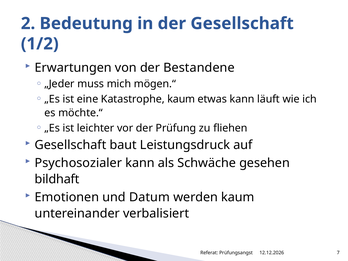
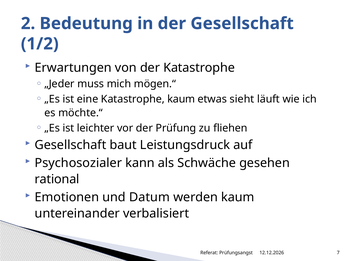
der Bestandene: Bestandene -> Katastrophe
etwas kann: kann -> sieht
bildhaft: bildhaft -> rational
